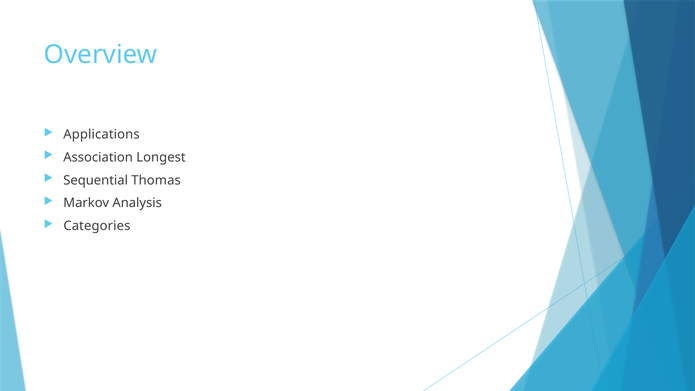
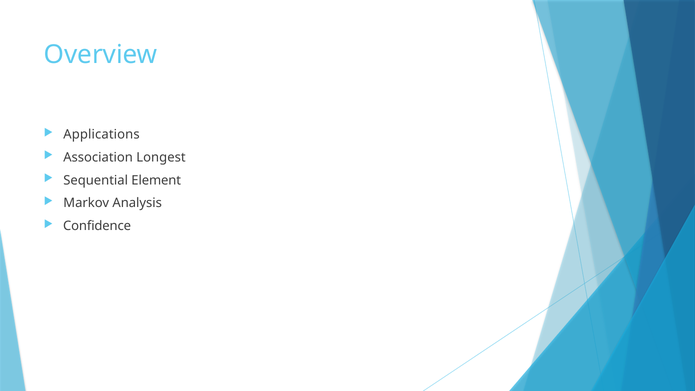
Thomas: Thomas -> Element
Categories: Categories -> Confidence
